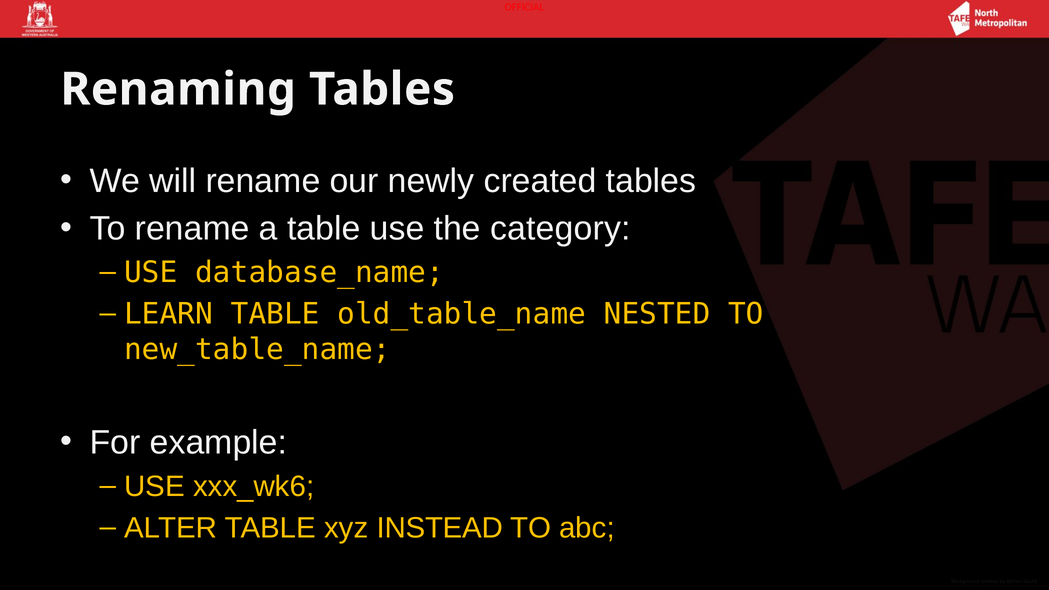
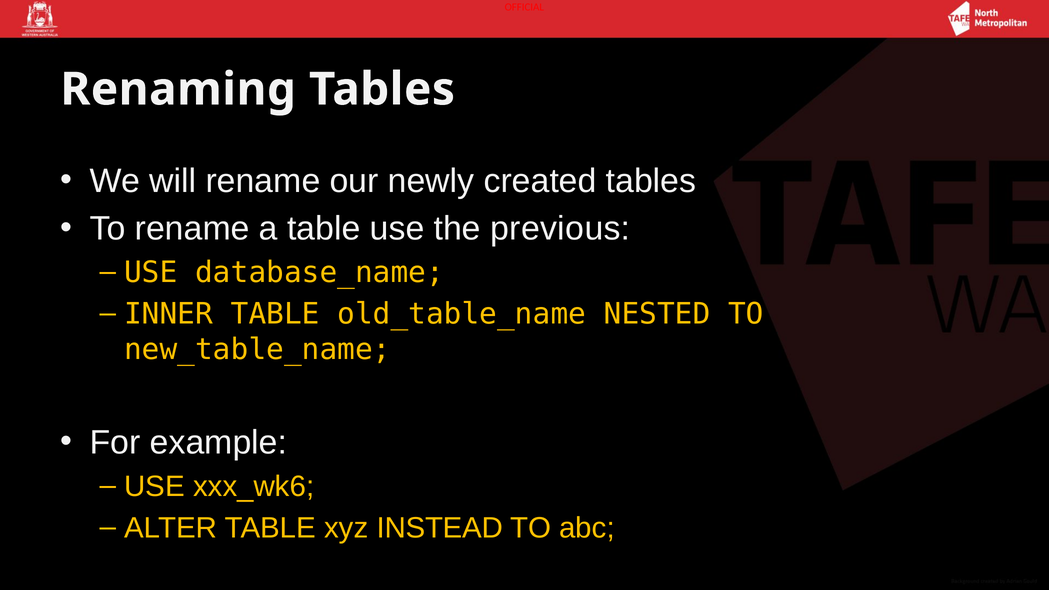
category: category -> previous
LEARN: LEARN -> INNER
